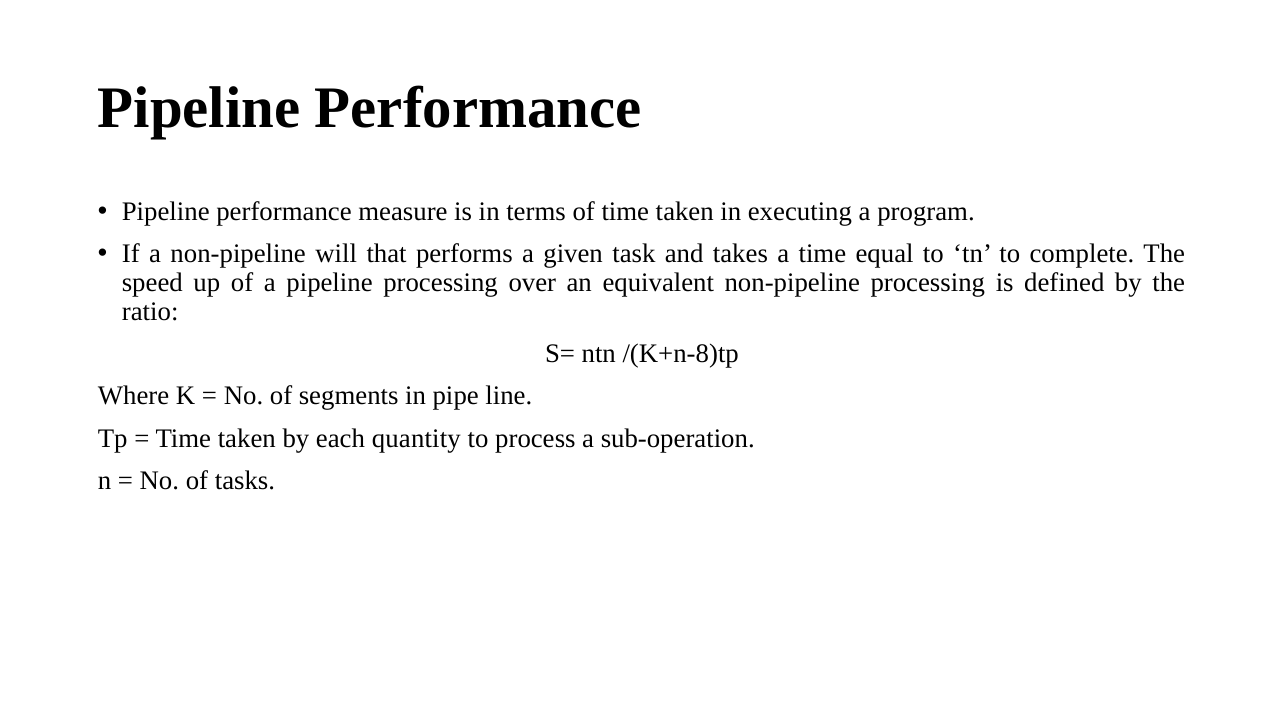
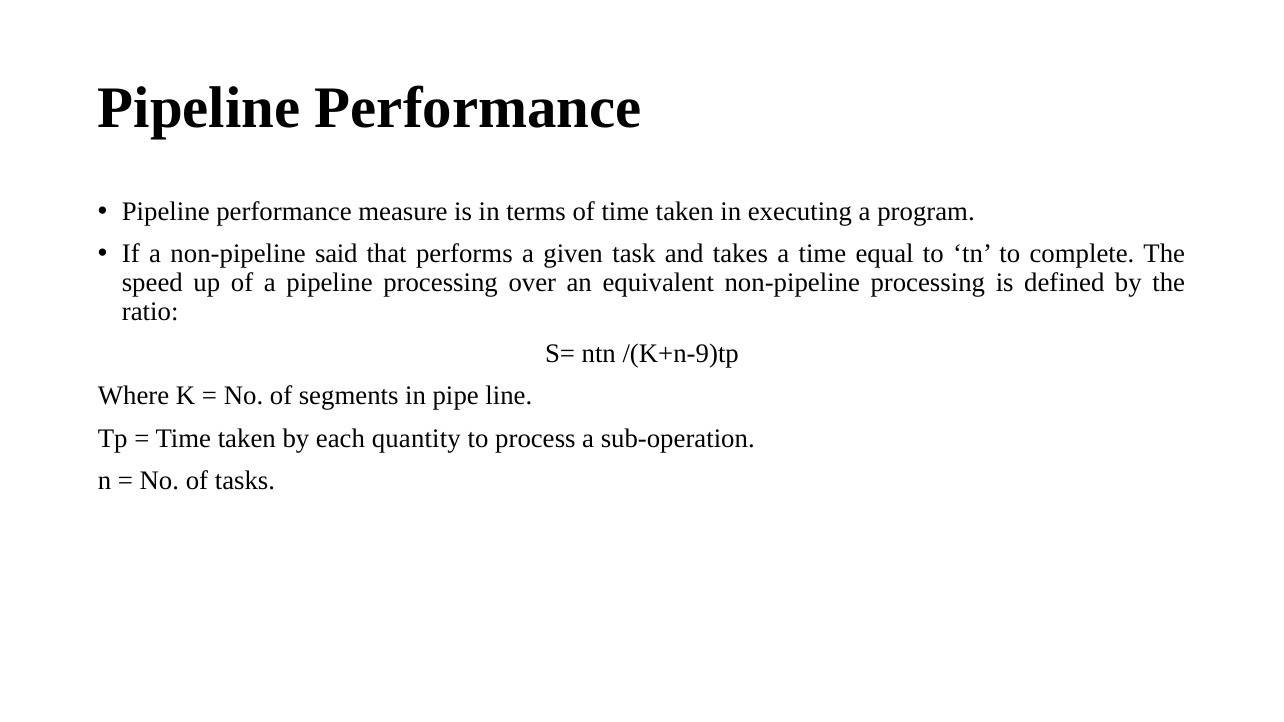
will: will -> said
/(K+n-8)tp: /(K+n-8)tp -> /(K+n-9)tp
